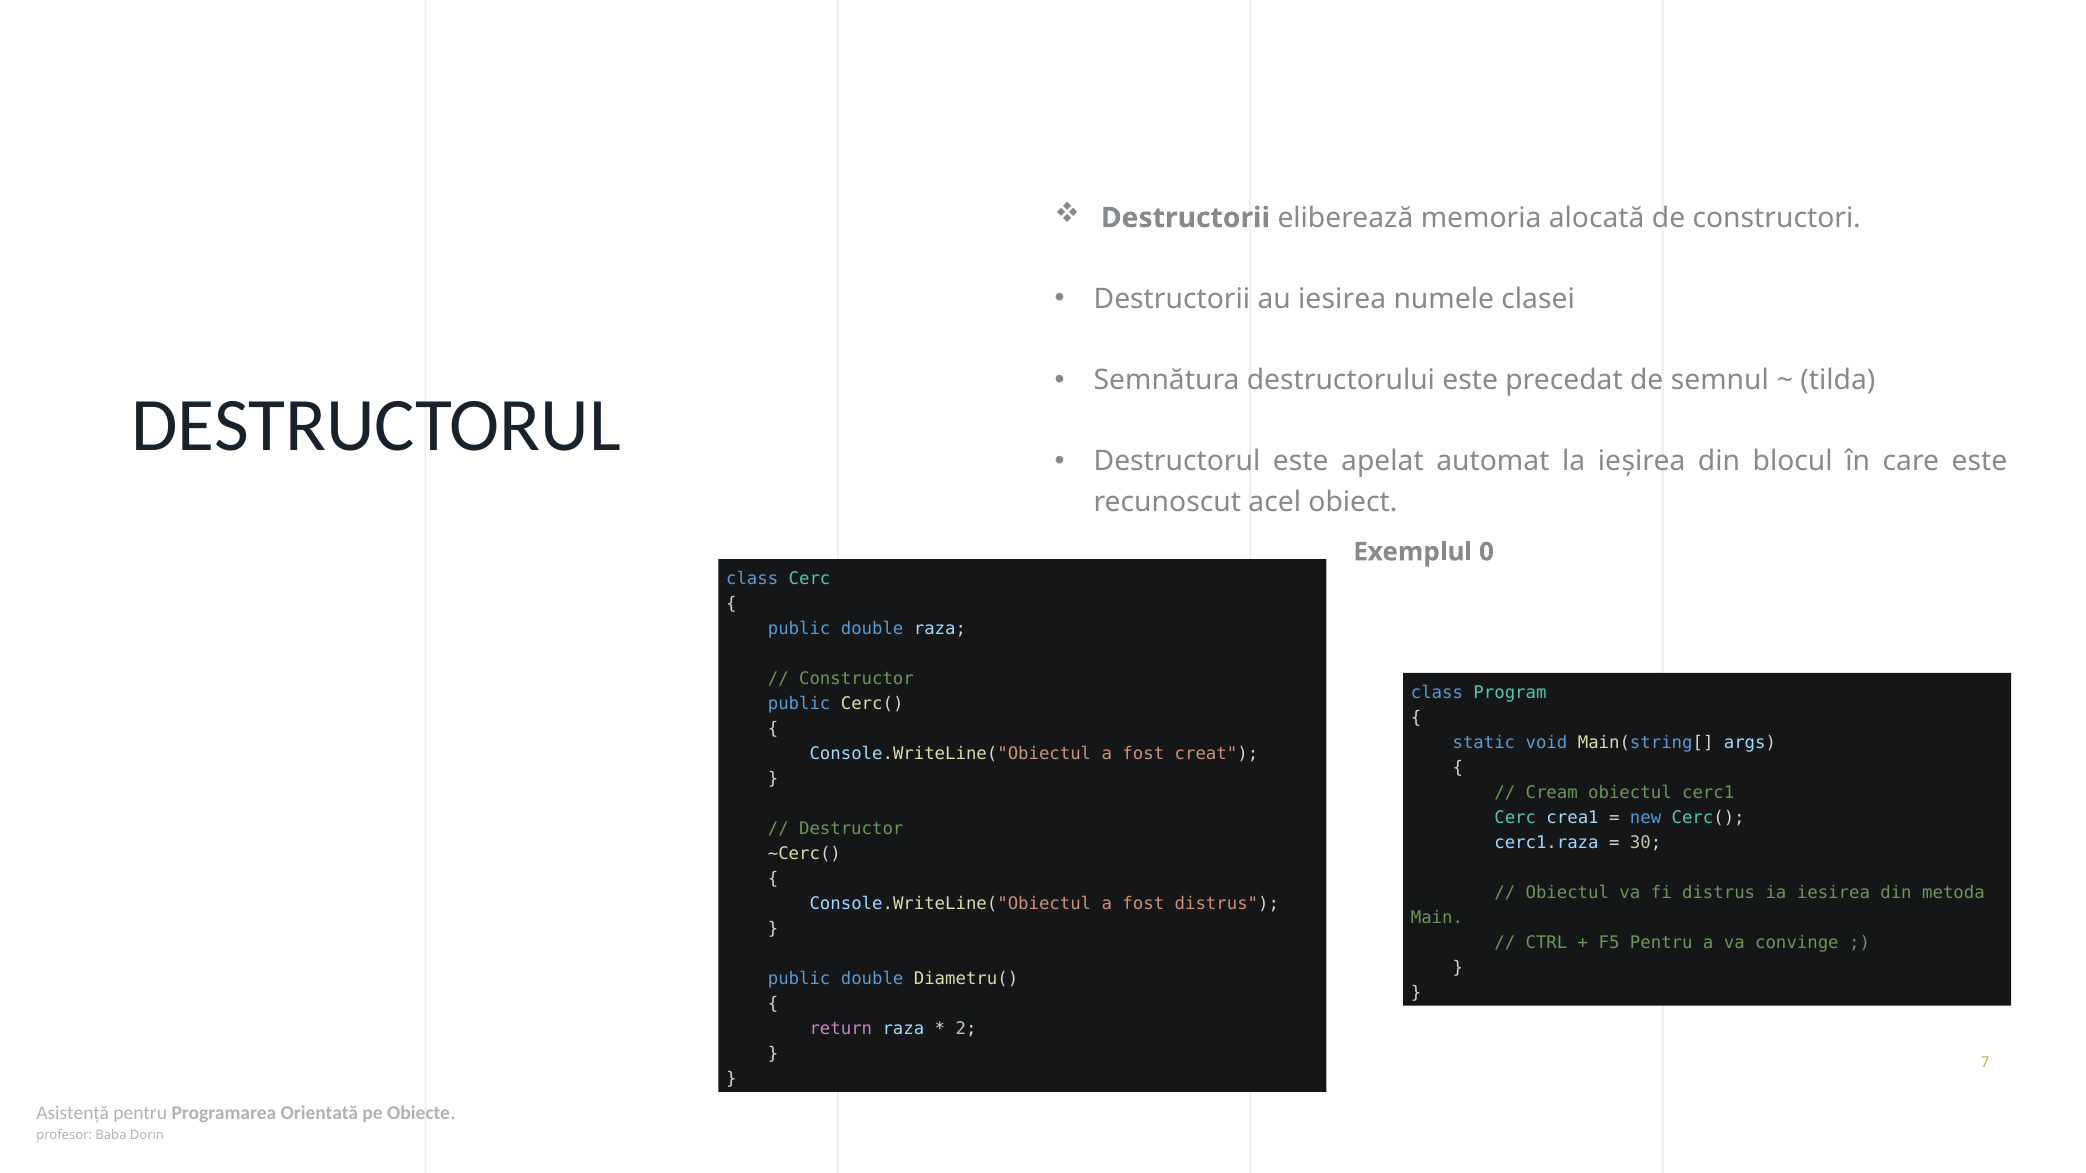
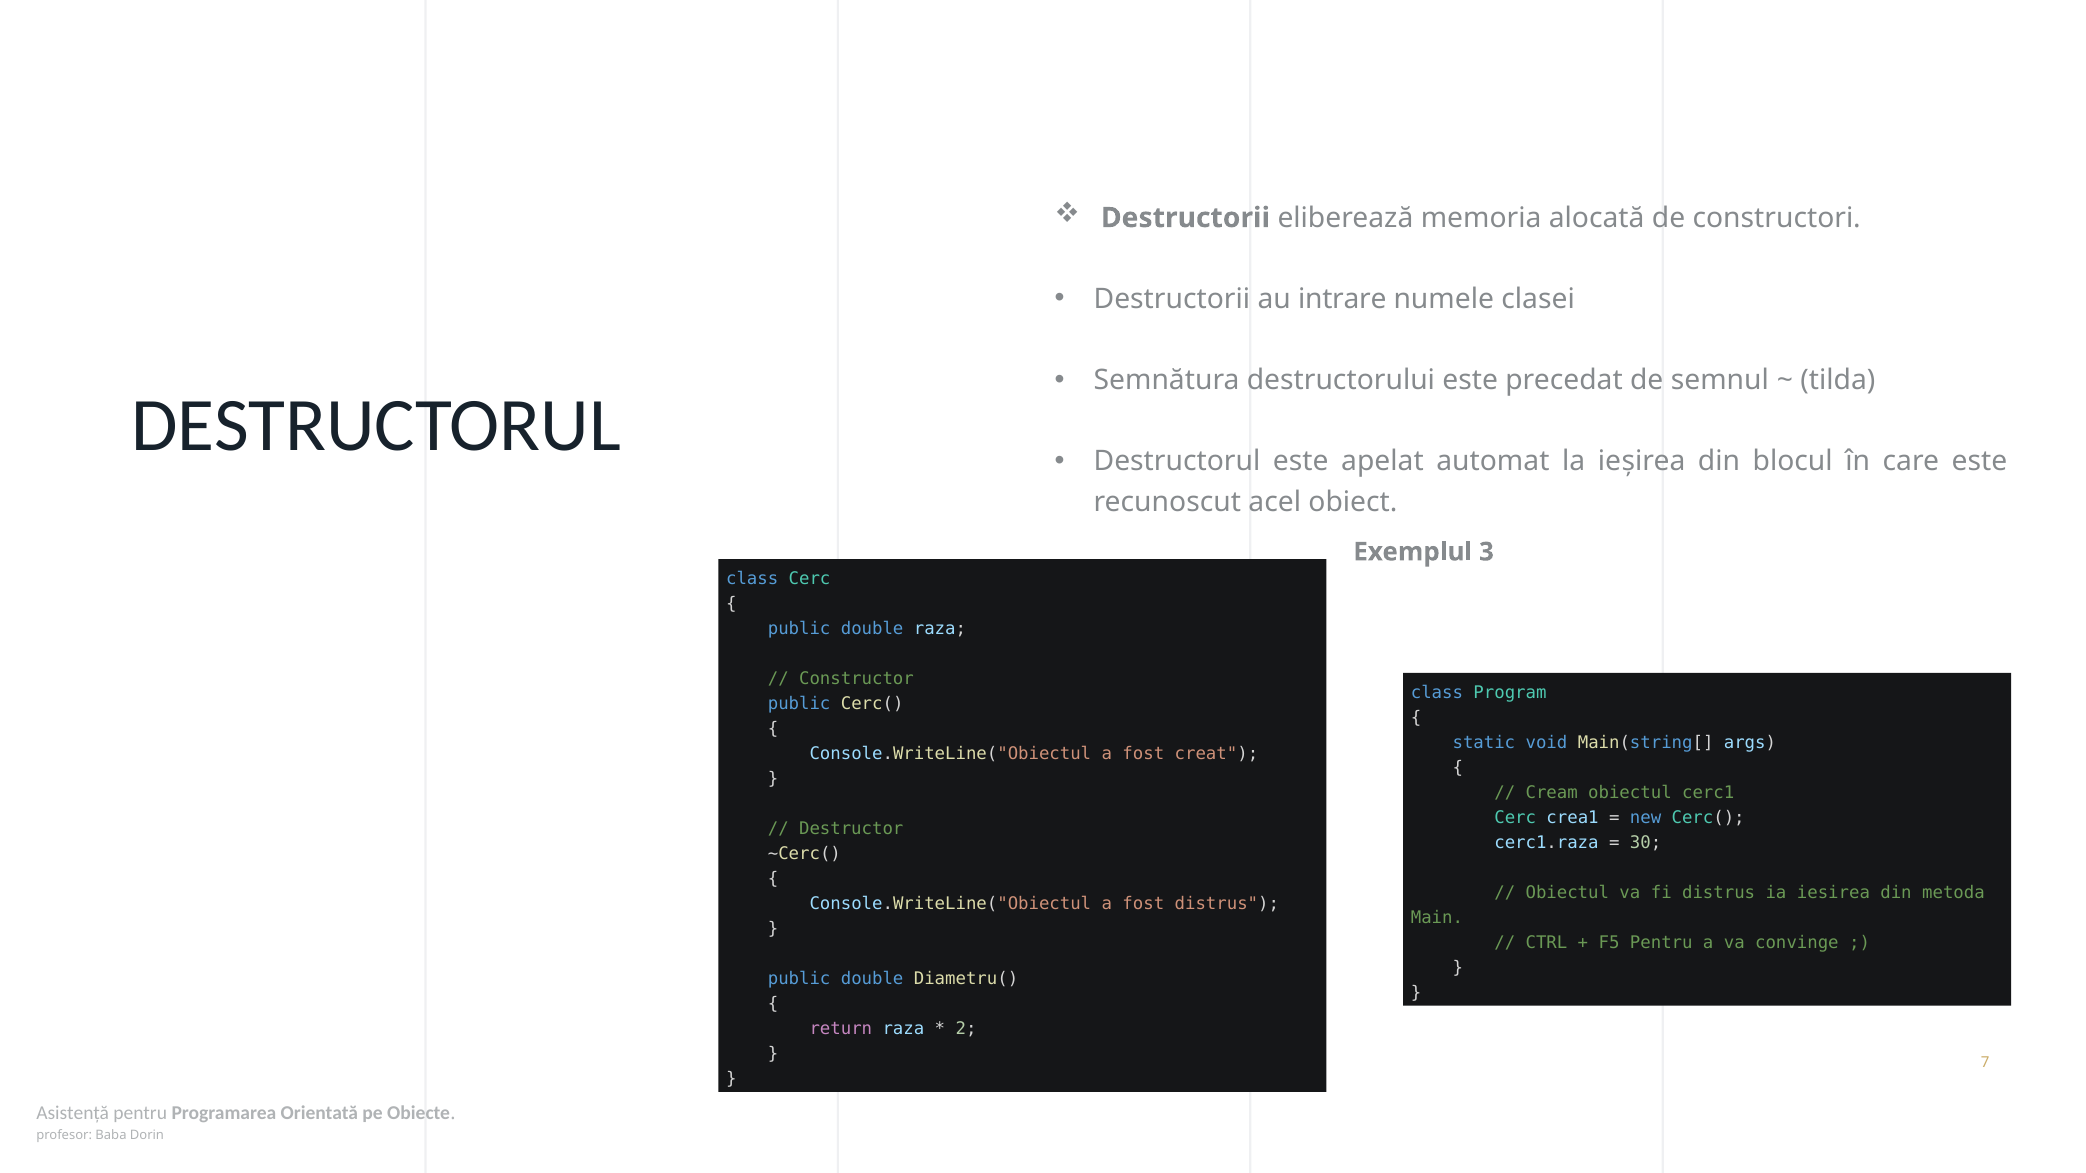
au iesirea: iesirea -> intrare
0: 0 -> 3
